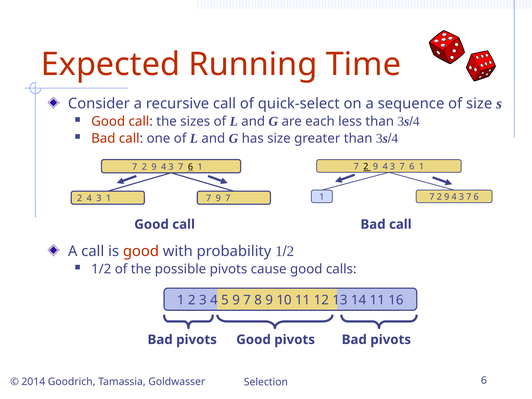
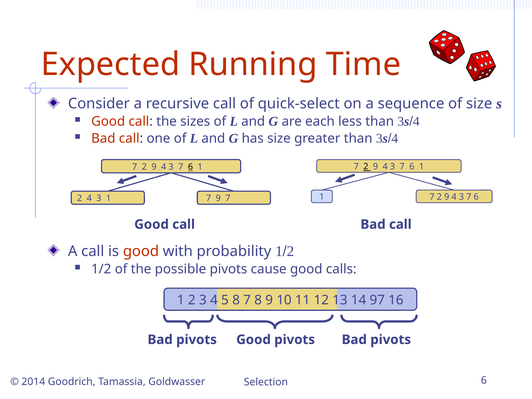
5 9: 9 -> 8
14 11: 11 -> 97
